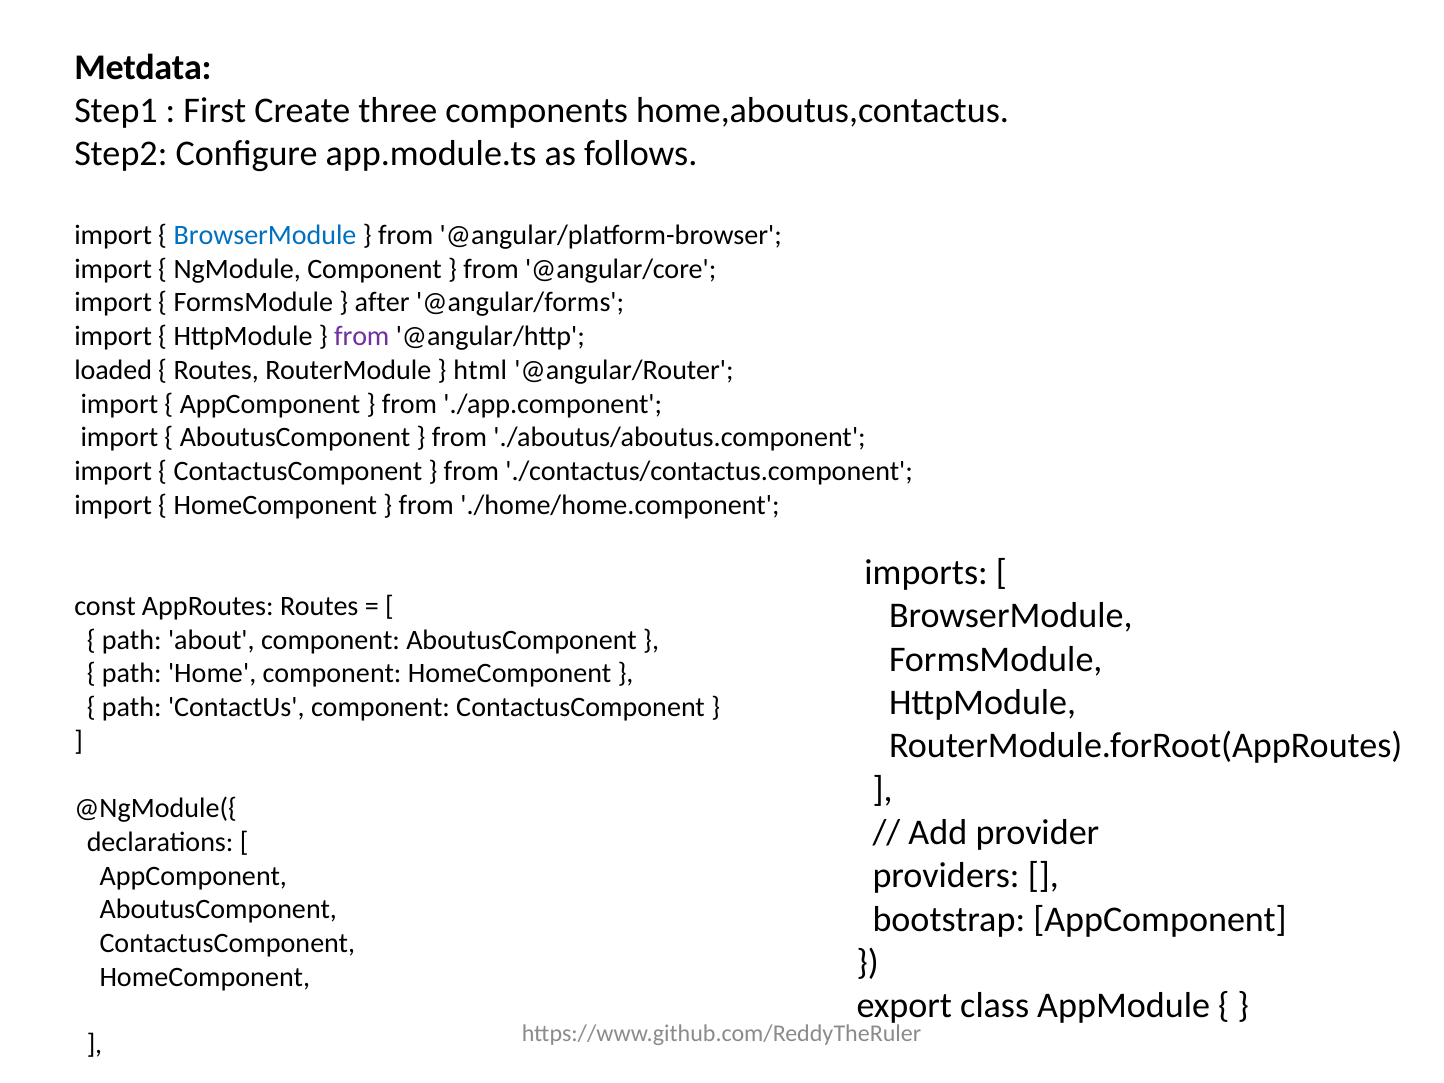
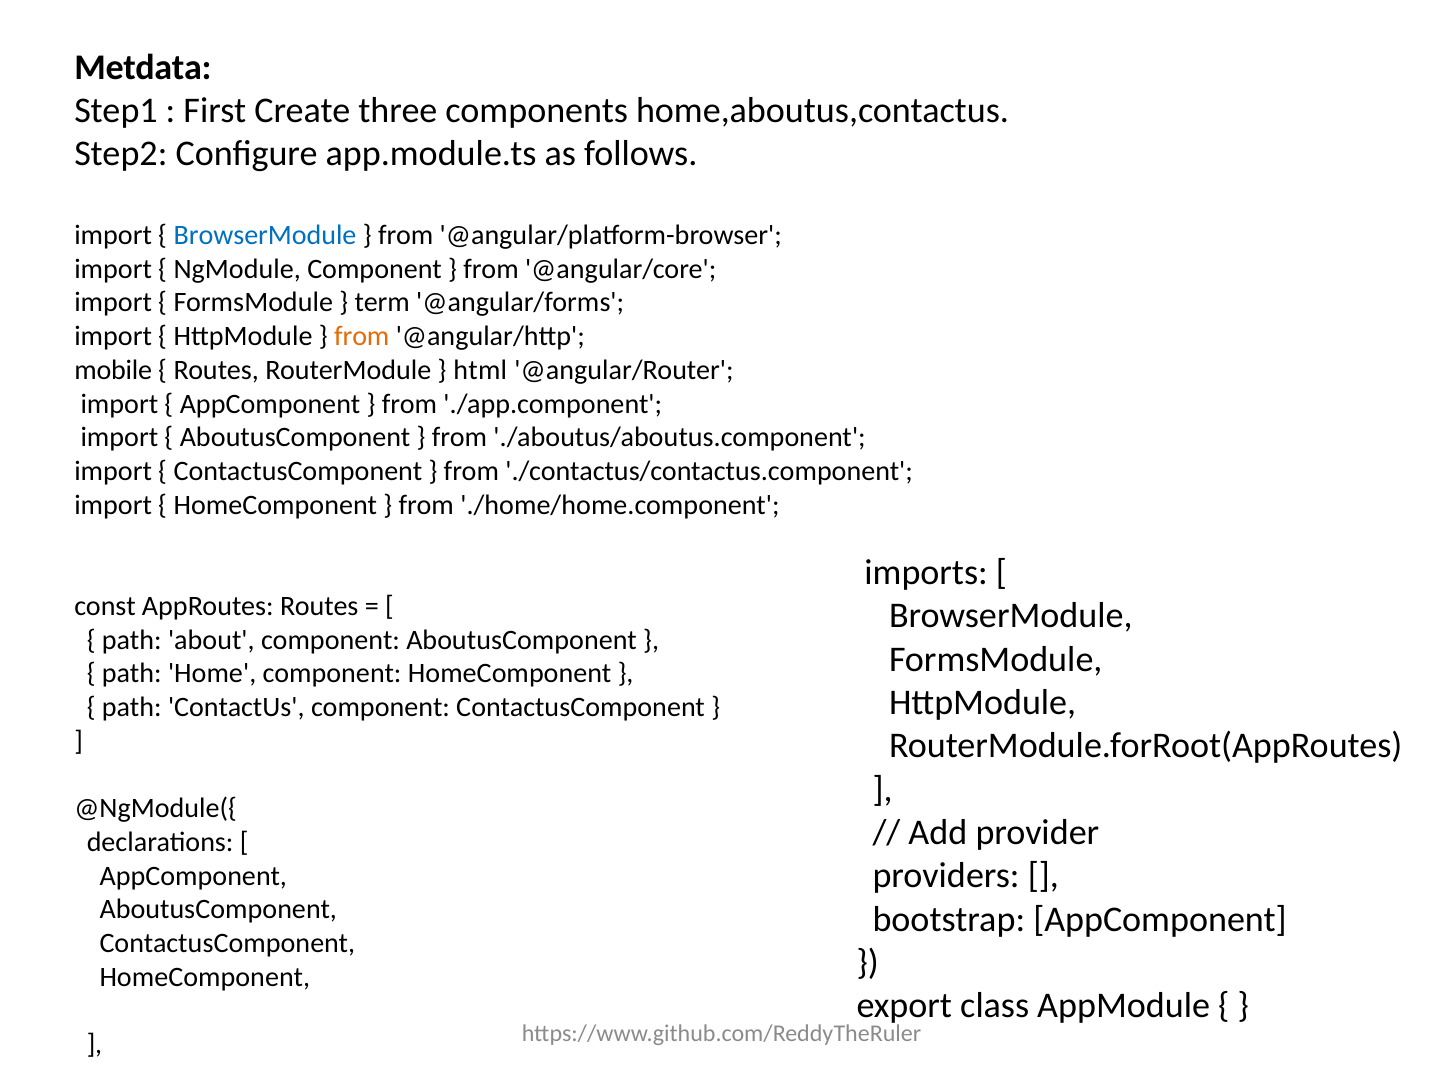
after: after -> term
from at (362, 336) colour: purple -> orange
loaded: loaded -> mobile
